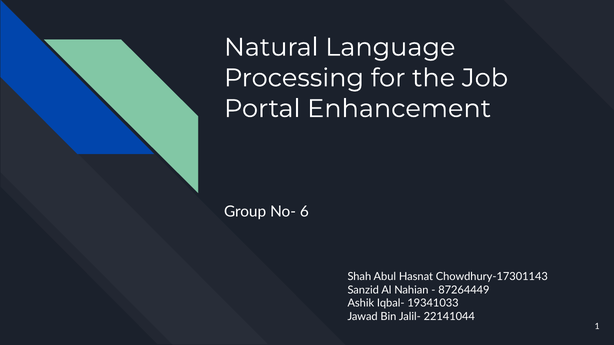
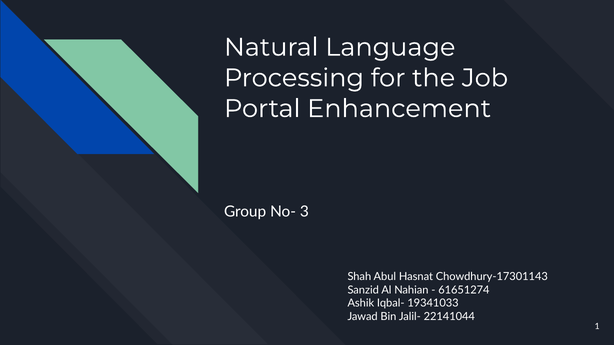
6: 6 -> 3
87264449: 87264449 -> 61651274
